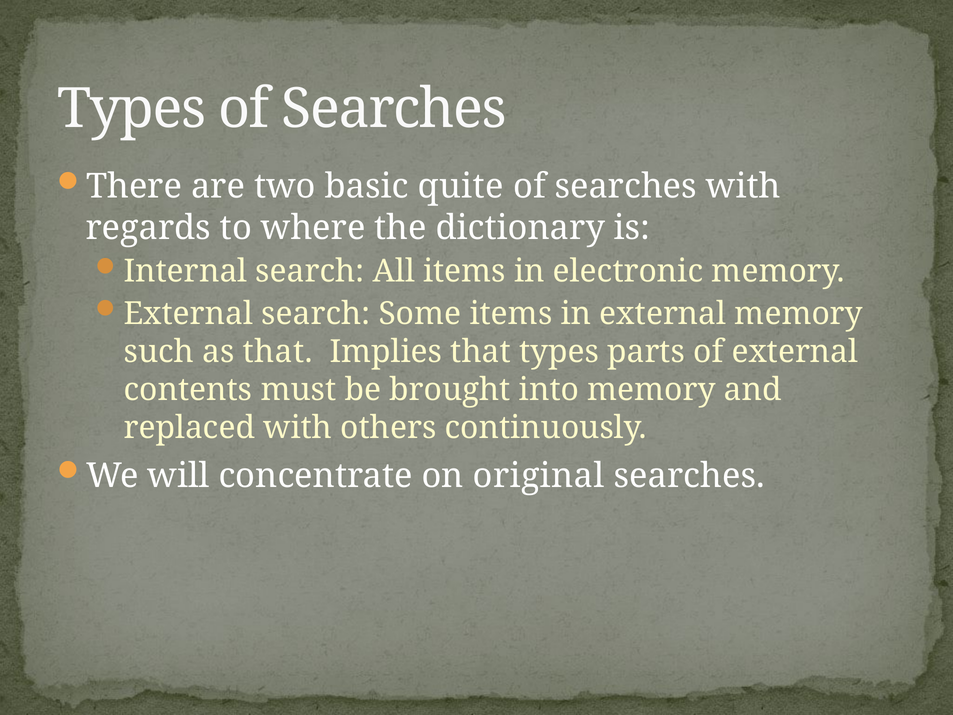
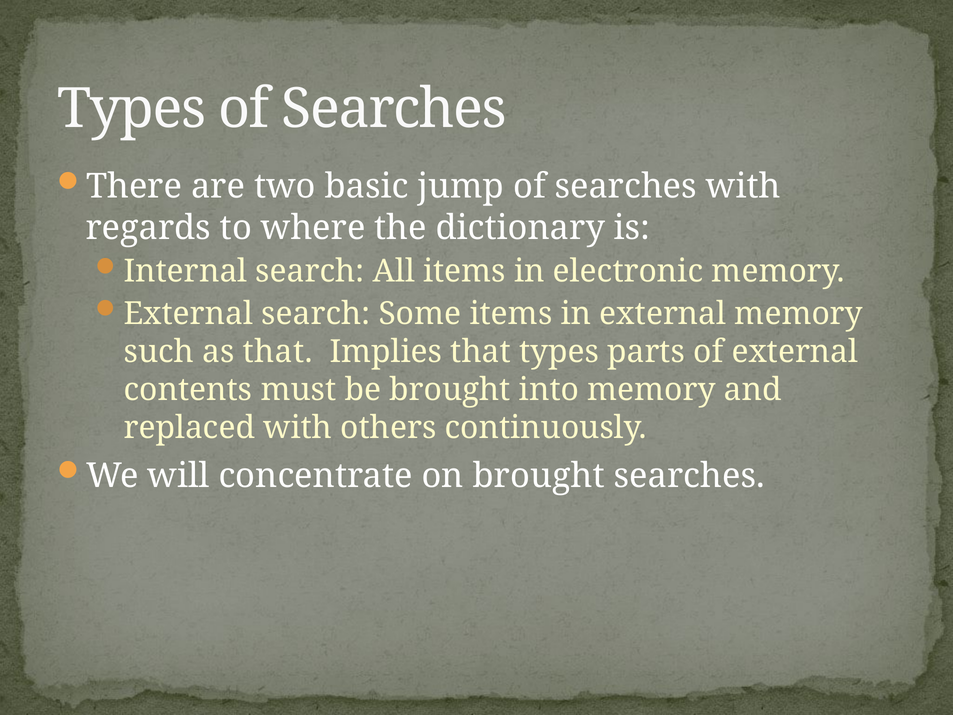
quite: quite -> jump
on original: original -> brought
